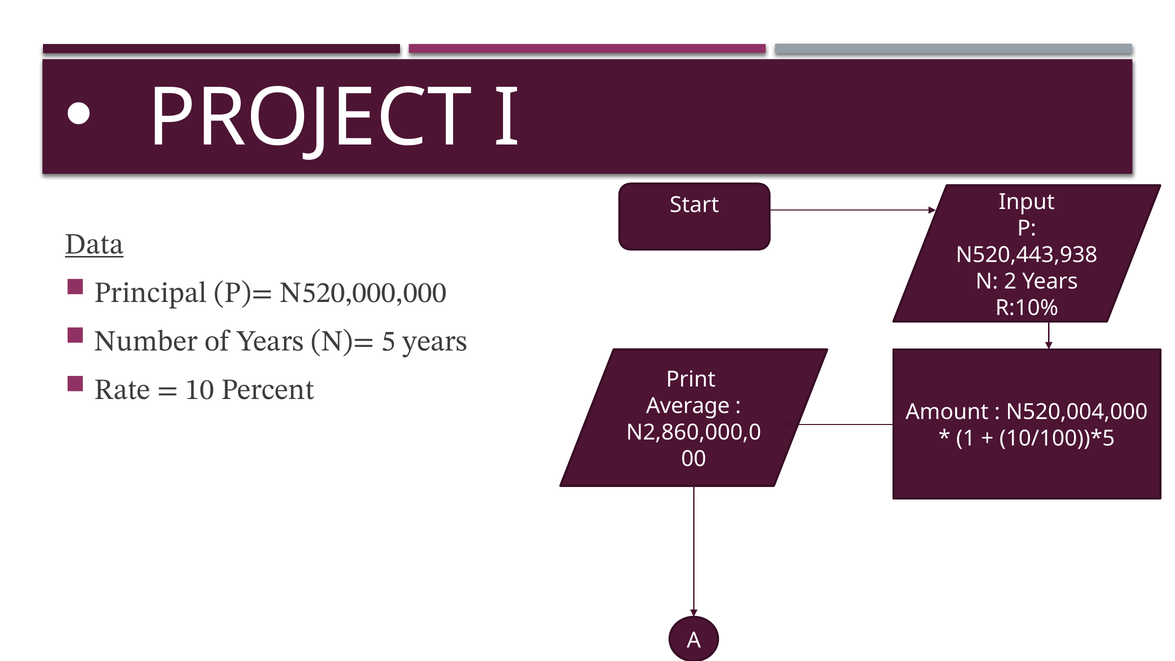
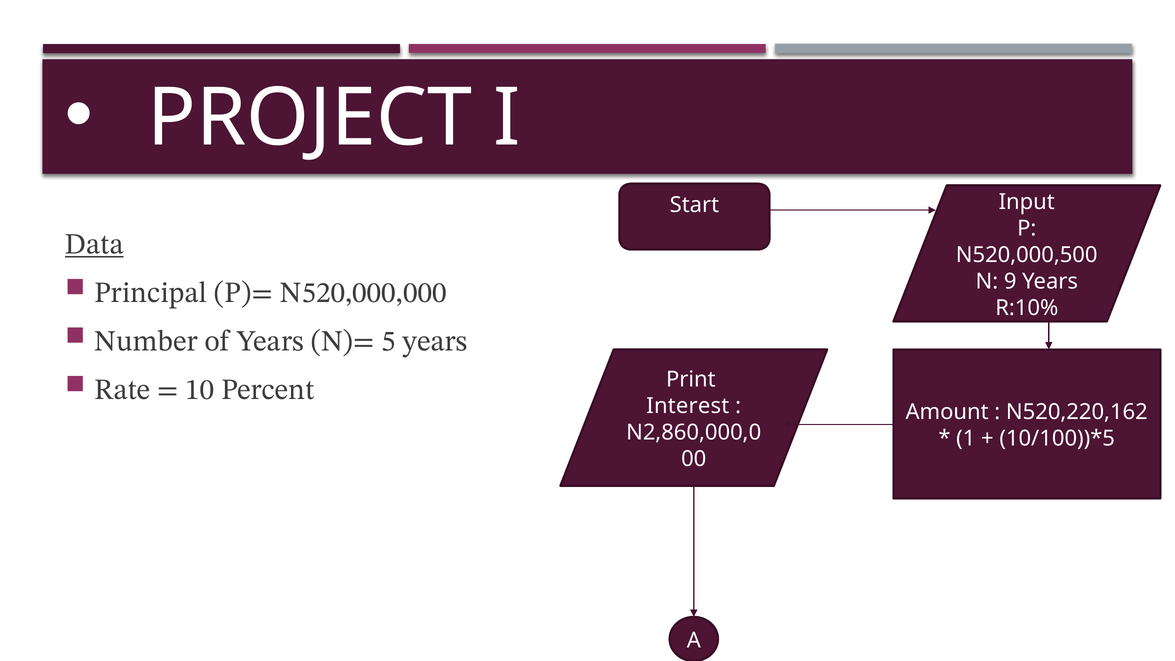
N520,443,938: N520,443,938 -> N520,000,500
2: 2 -> 9
Average: Average -> Interest
N520,004,000: N520,004,000 -> N520,220,162
